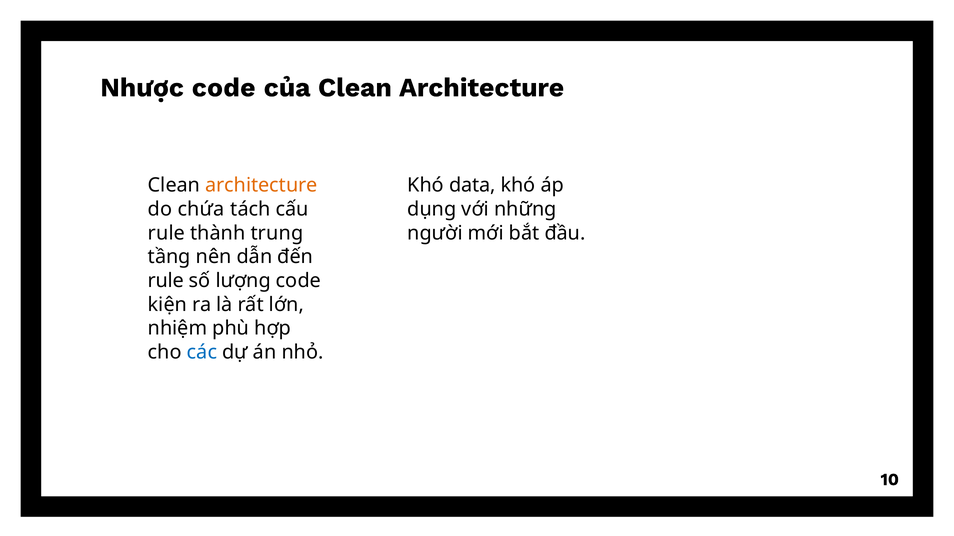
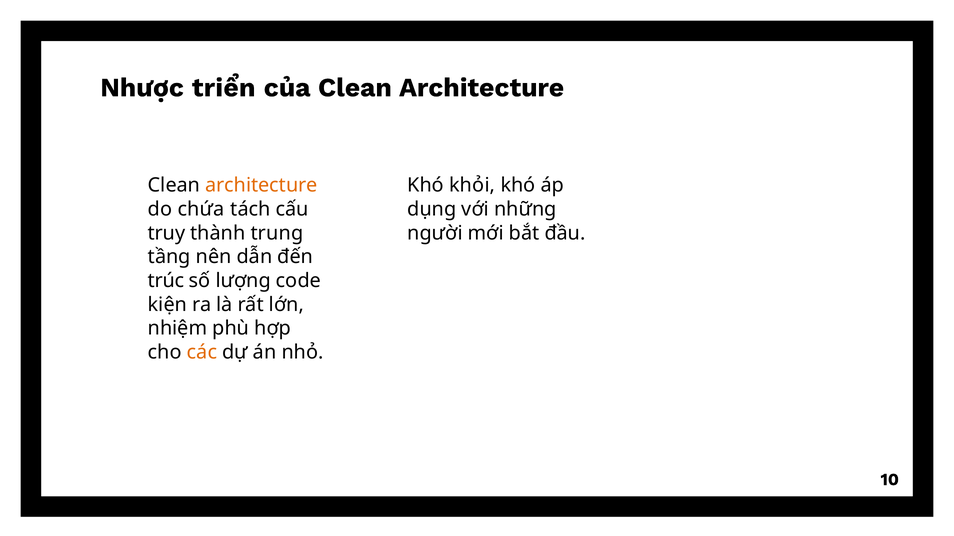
Nhược code: code -> triển
data: data -> khỏi
rule at (166, 233): rule -> truy
rule at (166, 281): rule -> trúc
các colour: blue -> orange
